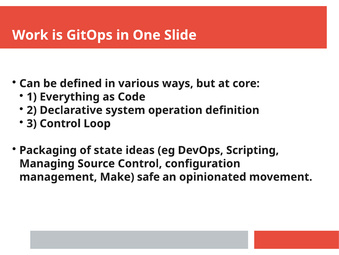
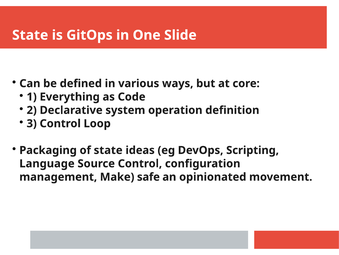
Work at (30, 35): Work -> State
Managing: Managing -> Language
